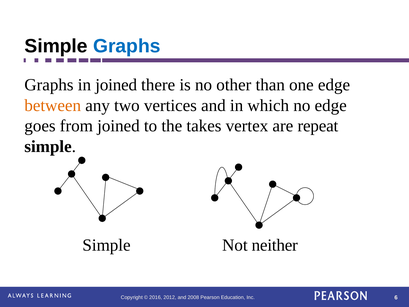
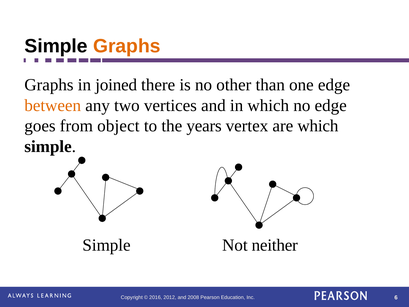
Graphs at (127, 46) colour: blue -> orange
from joined: joined -> object
takes: takes -> years
are repeat: repeat -> which
